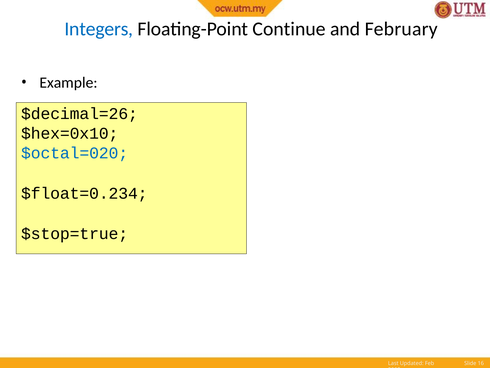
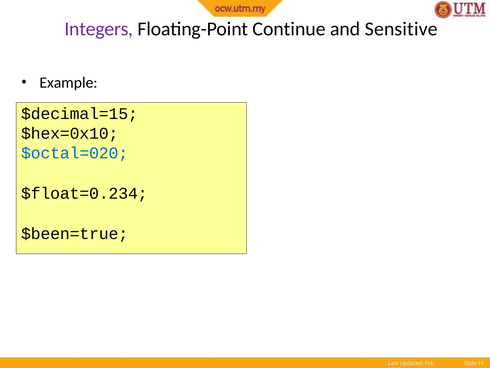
Integers colour: blue -> purple
February: February -> Sensitive
$decimal=26: $decimal=26 -> $decimal=15
$stop=true: $stop=true -> $been=true
